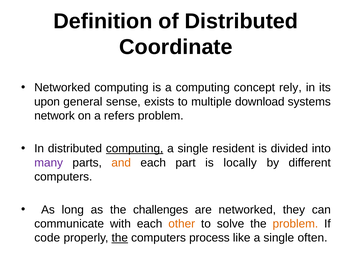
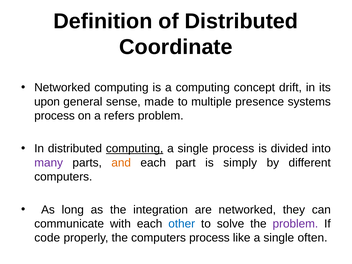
rely: rely -> drift
exists: exists -> made
download: download -> presence
network at (55, 116): network -> process
single resident: resident -> process
locally: locally -> simply
challenges: challenges -> integration
other colour: orange -> blue
problem at (295, 224) colour: orange -> purple
the at (120, 238) underline: present -> none
